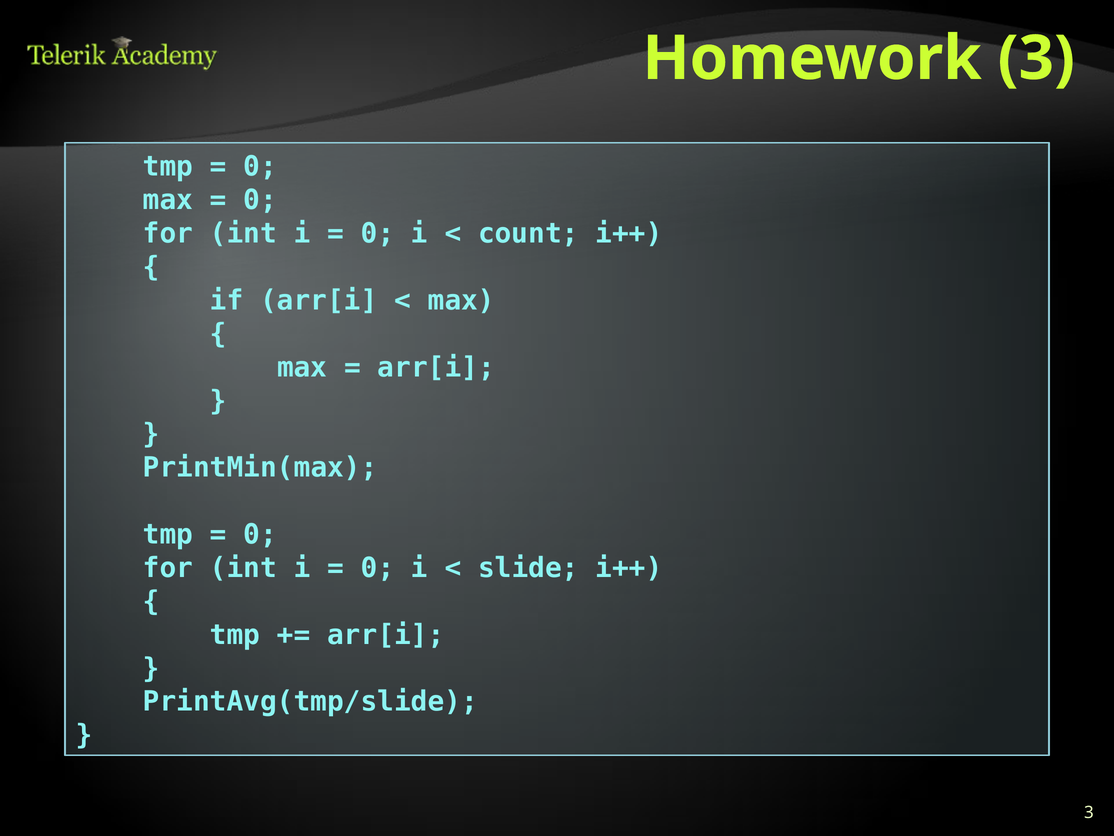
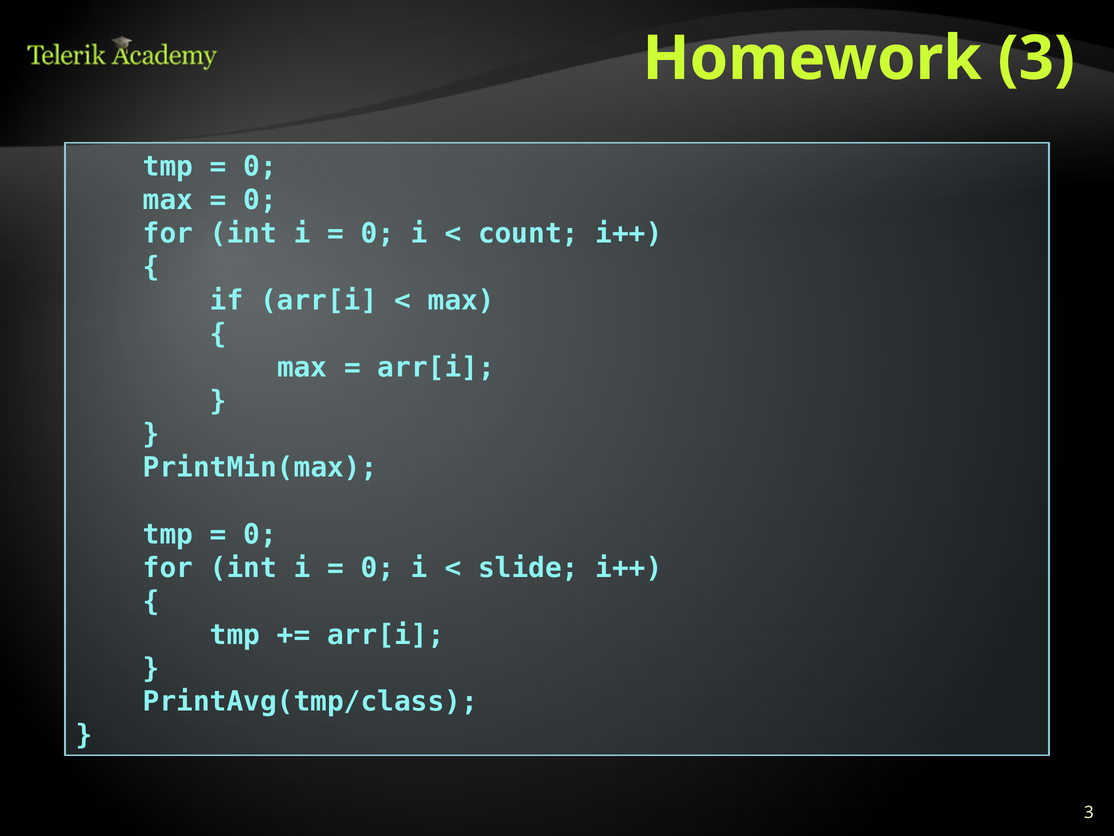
PrintAvg(tmp/slide: PrintAvg(tmp/slide -> PrintAvg(tmp/class
